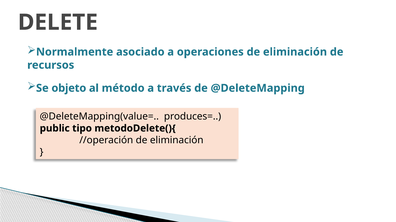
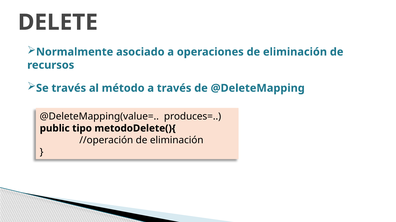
Se objeto: objeto -> través
